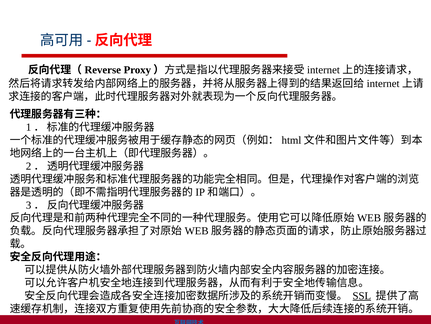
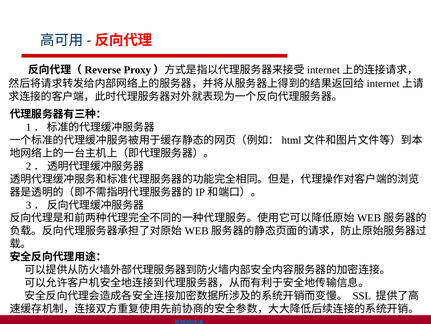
SSL underline: present -> none
